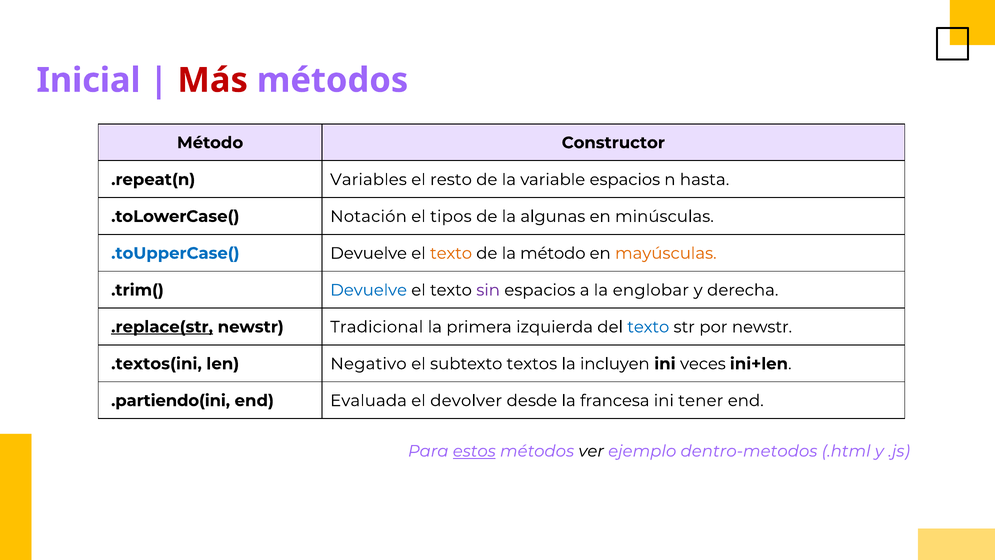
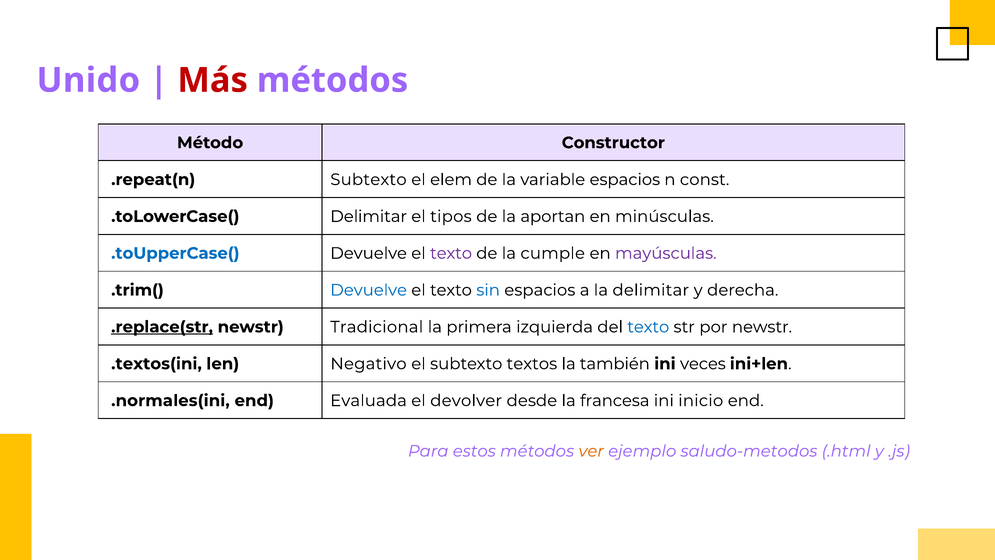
Inicial: Inicial -> Unido
.repeat(n Variables: Variables -> Subtexto
resto: resto -> elem
hasta: hasta -> const
.toLowerCase( Notación: Notación -> Delimitar
algunas: algunas -> aportan
texto at (451, 253) colour: orange -> purple
la método: método -> cumple
mayúsculas colour: orange -> purple
sin colour: purple -> blue
la englobar: englobar -> delimitar
incluyen: incluyen -> también
.partiendo(ini: .partiendo(ini -> .normales(ini
tener: tener -> inicio
estos underline: present -> none
ver colour: black -> orange
dentro-metodos: dentro-metodos -> saludo-metodos
